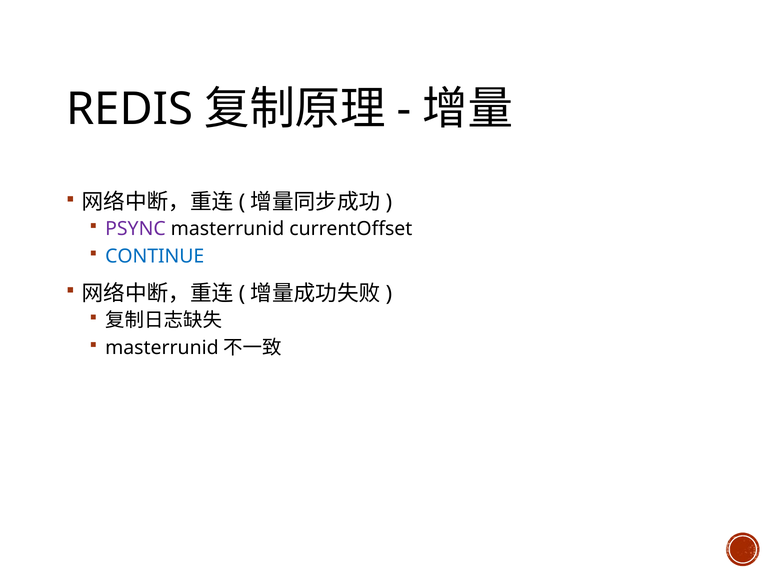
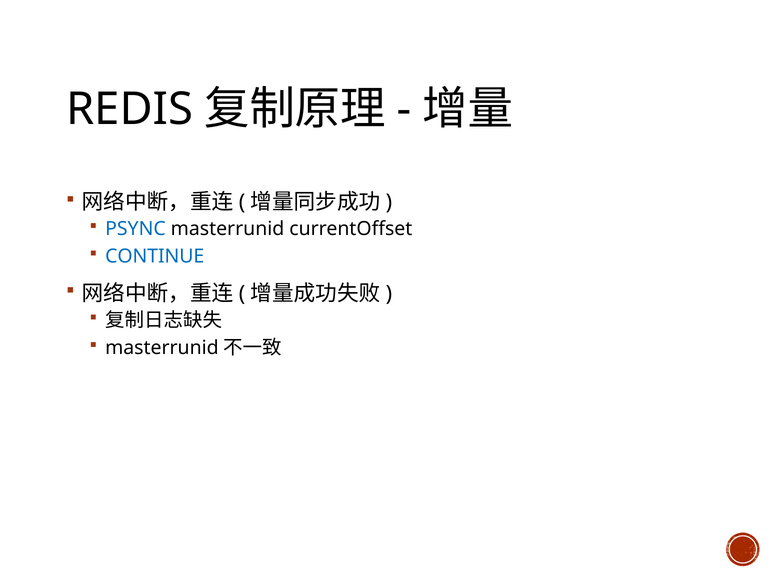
PSYNC colour: purple -> blue
